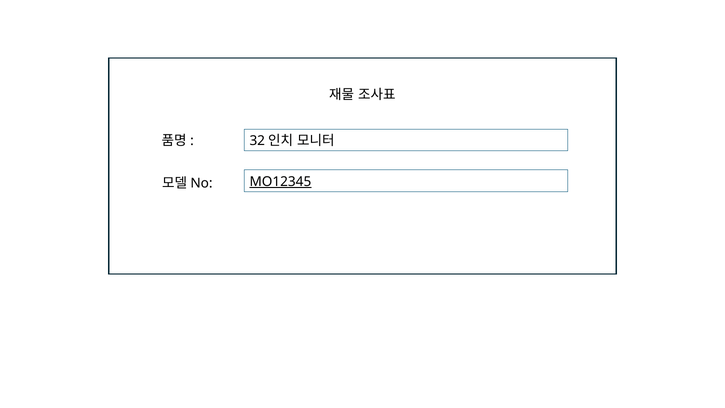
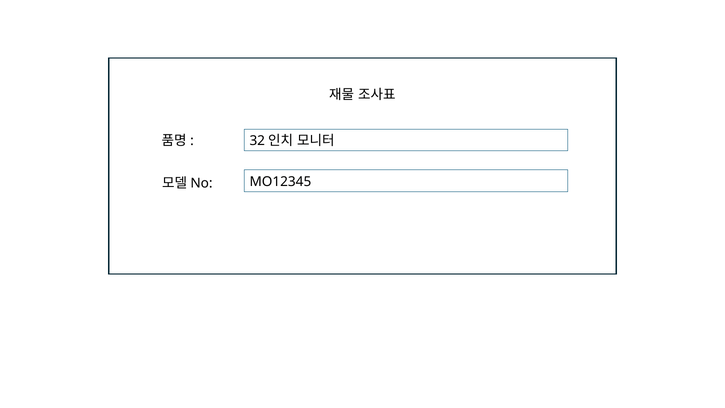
MO12345 underline: present -> none
